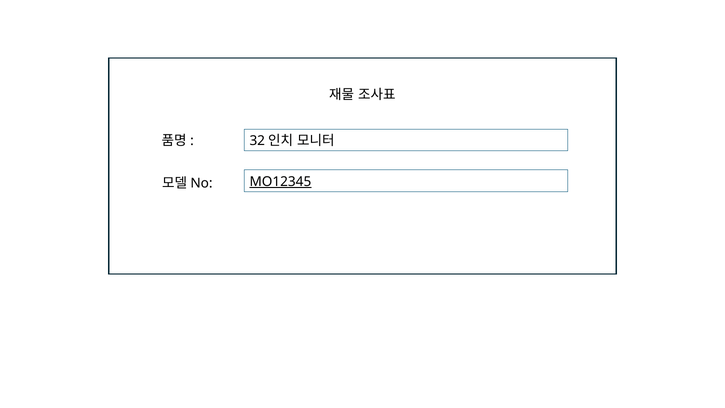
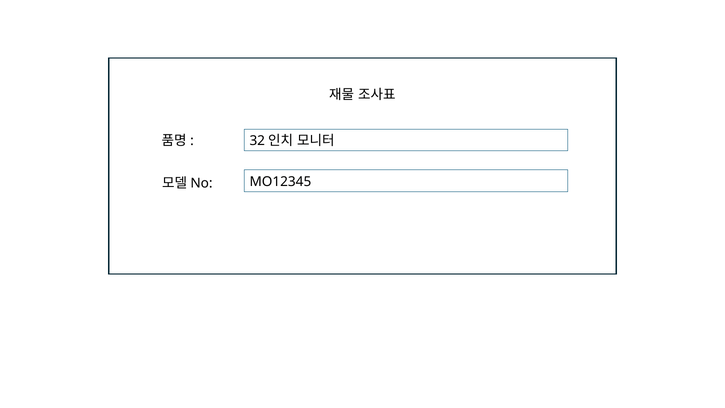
MO12345 underline: present -> none
